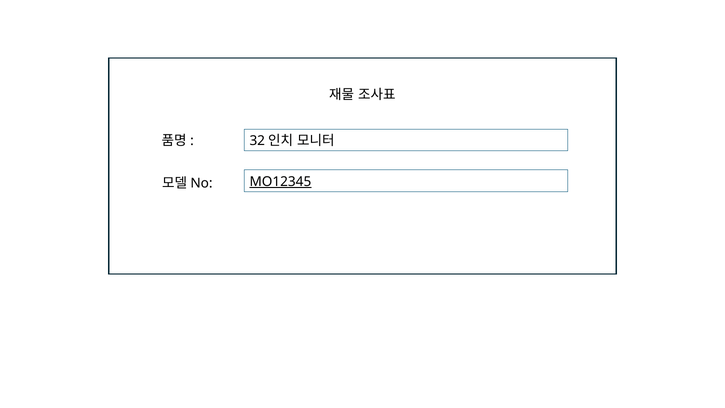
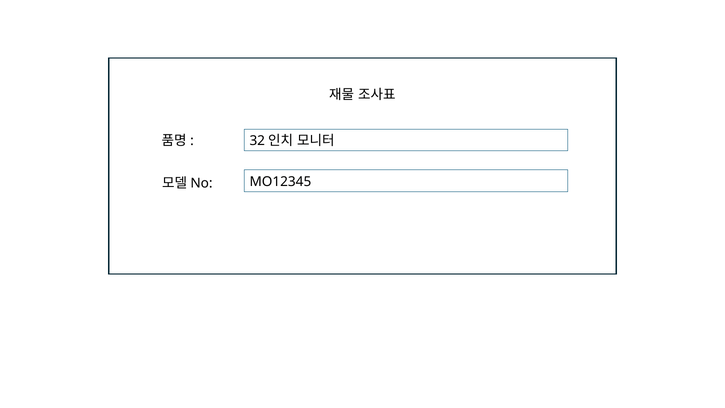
MO12345 underline: present -> none
